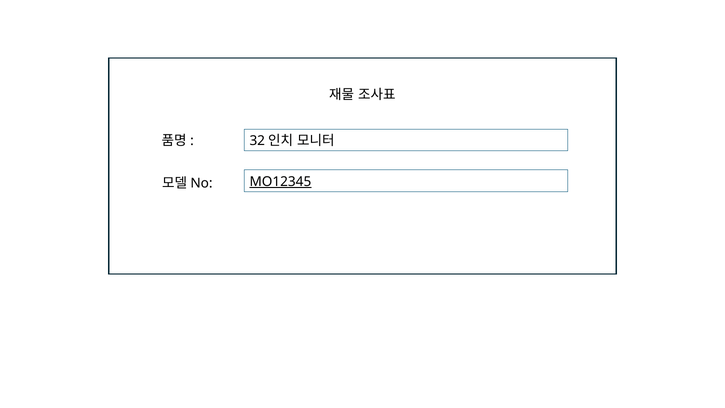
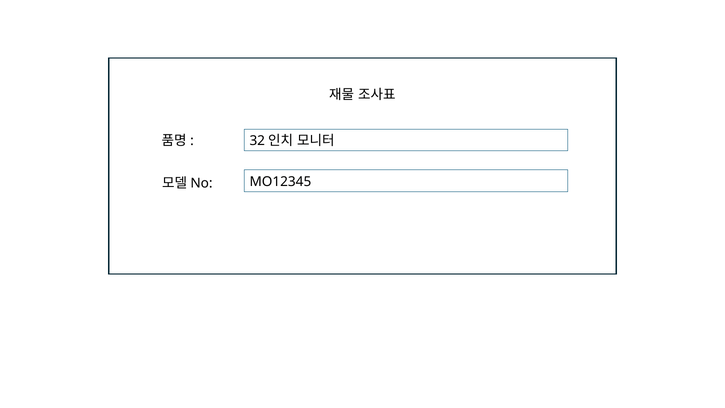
MO12345 underline: present -> none
